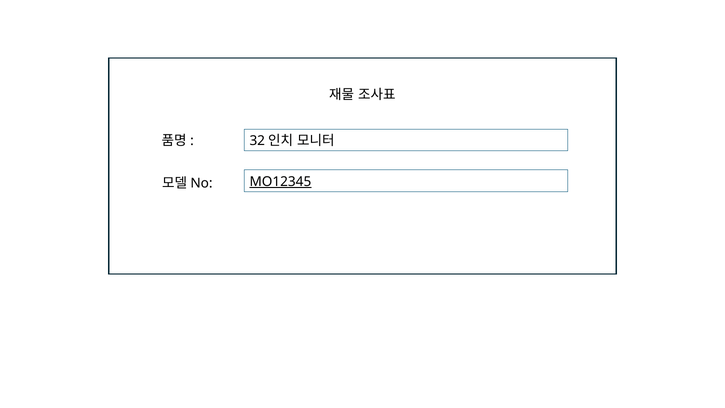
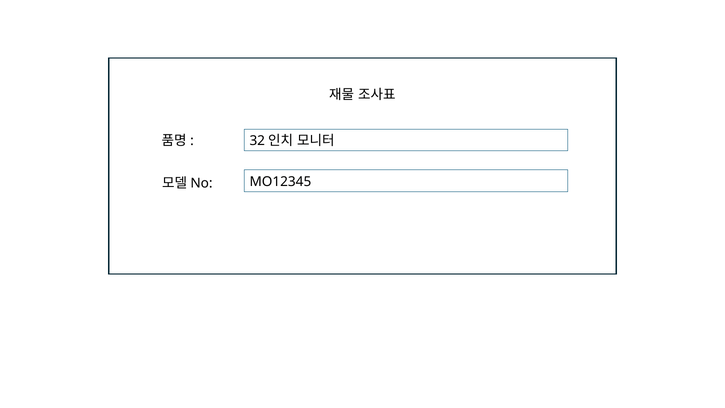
MO12345 underline: present -> none
